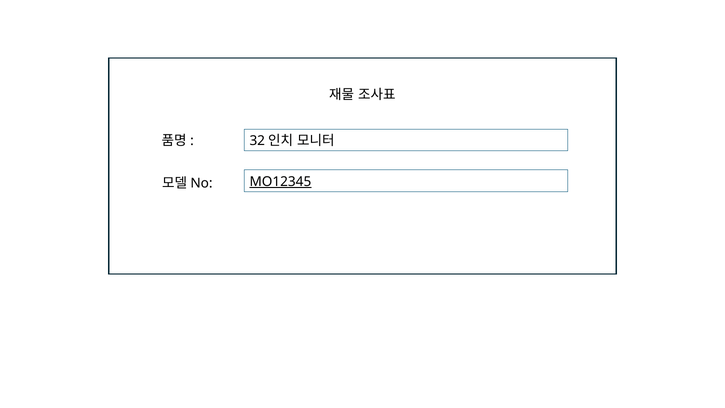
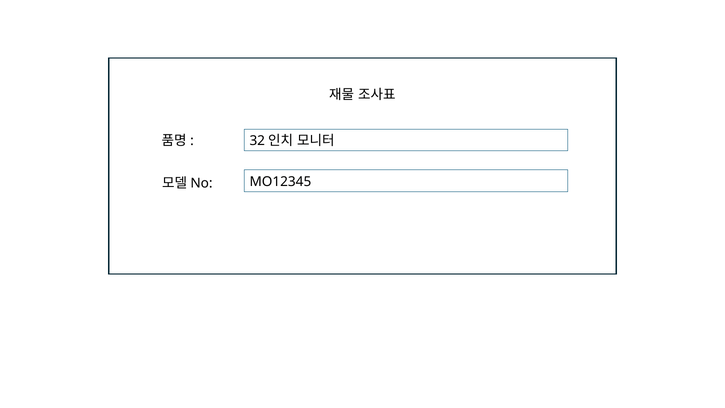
MO12345 underline: present -> none
